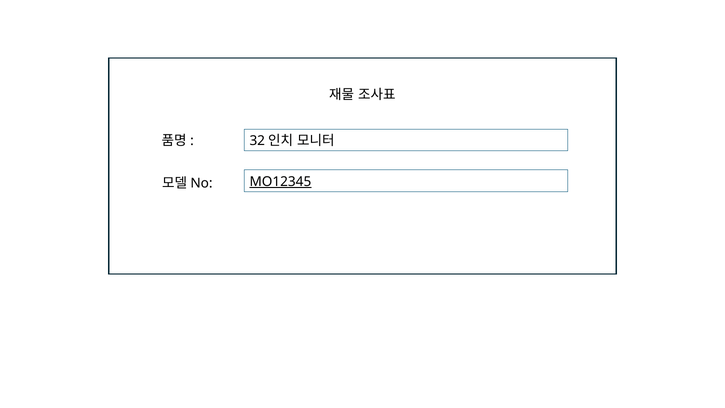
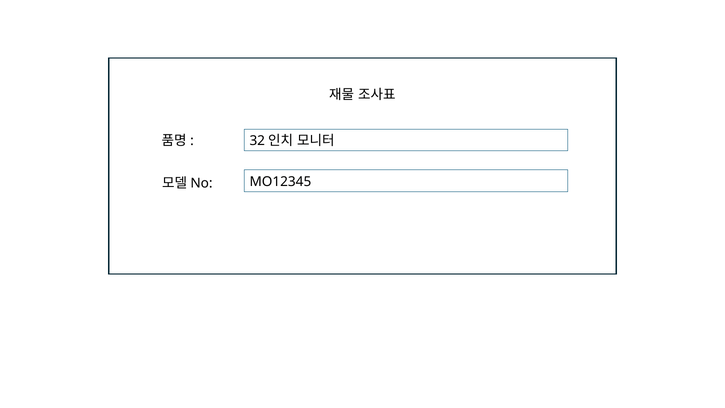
MO12345 underline: present -> none
